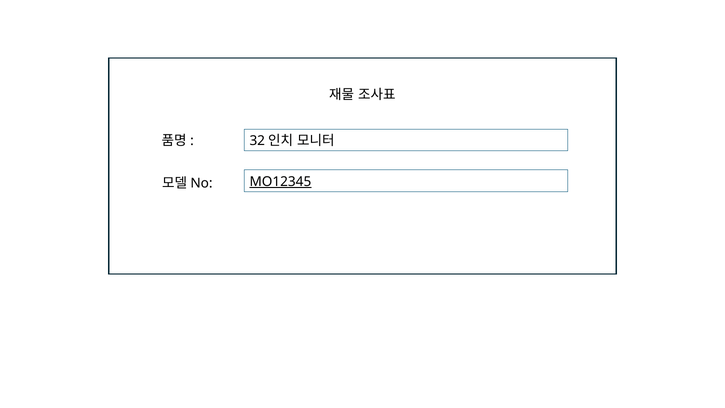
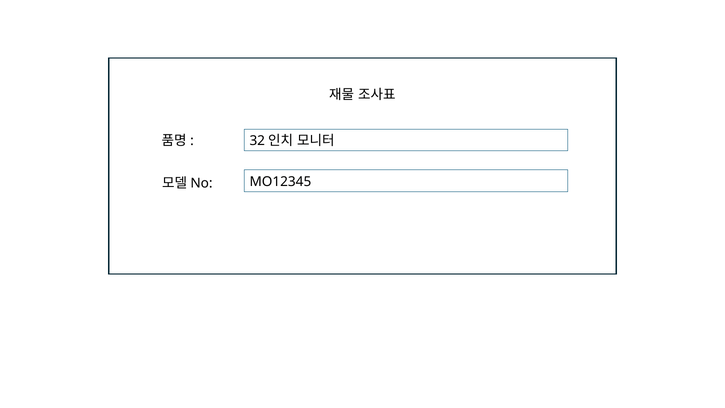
MO12345 underline: present -> none
